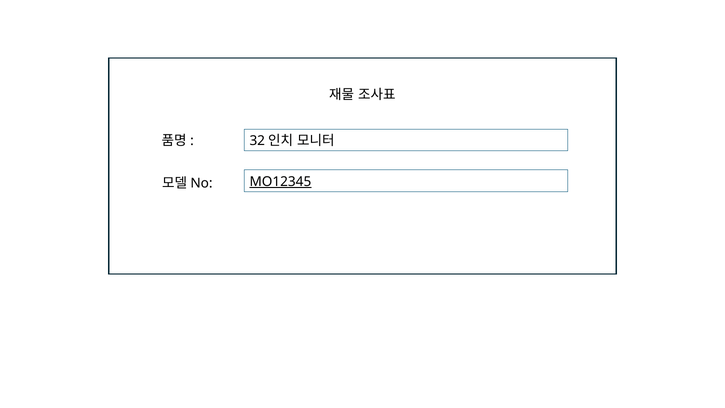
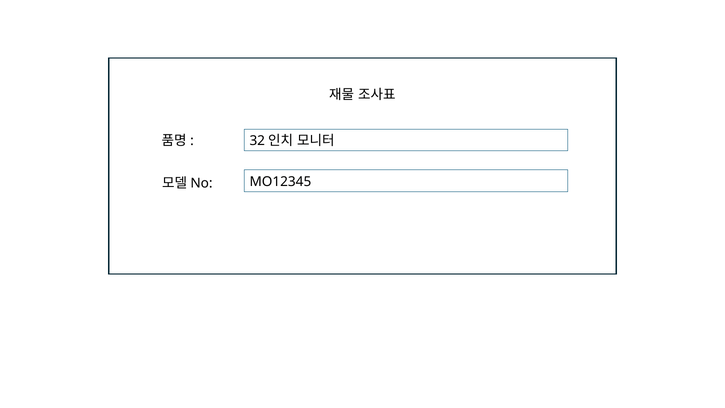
MO12345 underline: present -> none
